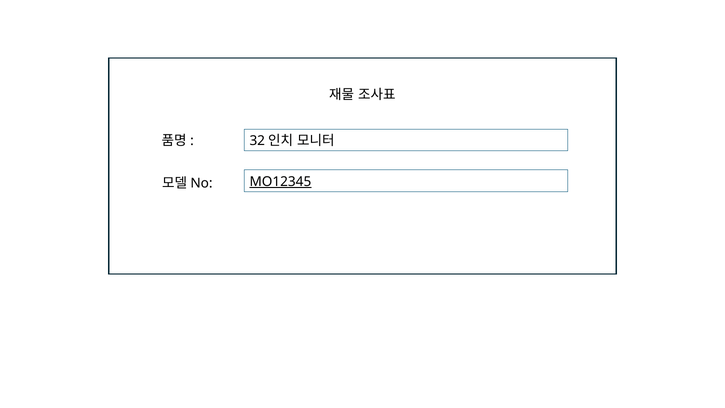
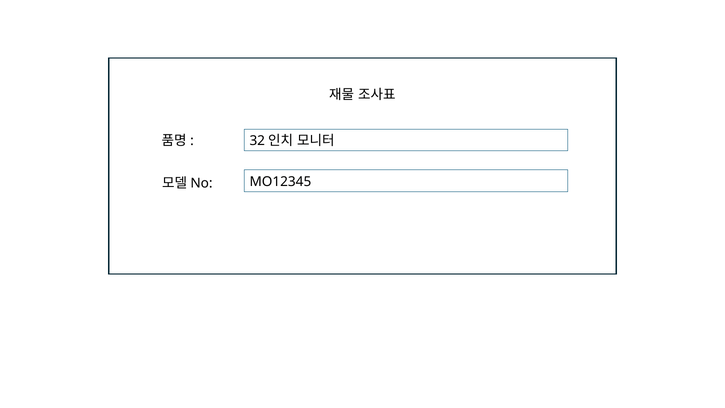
MO12345 underline: present -> none
